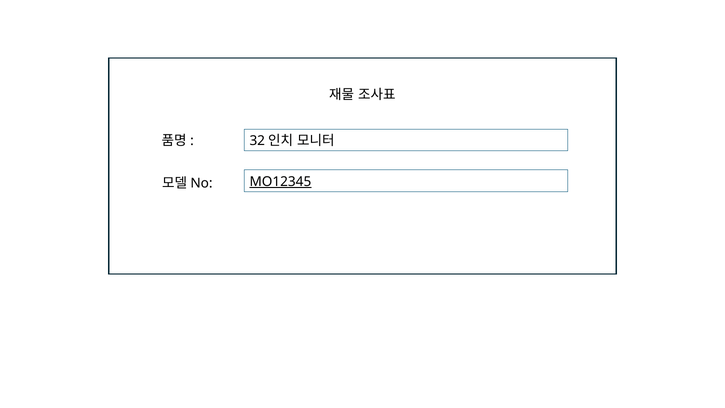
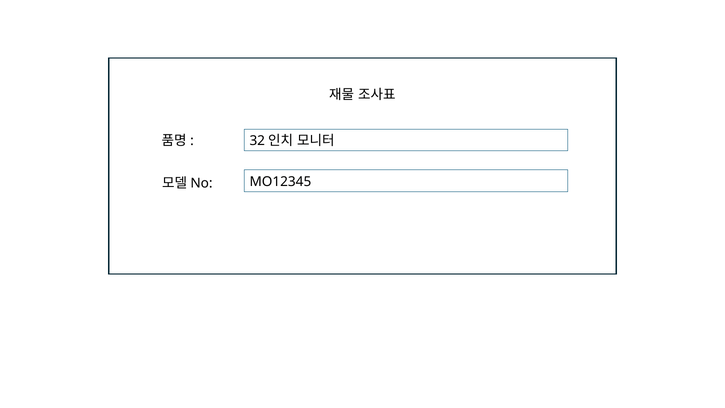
MO12345 underline: present -> none
